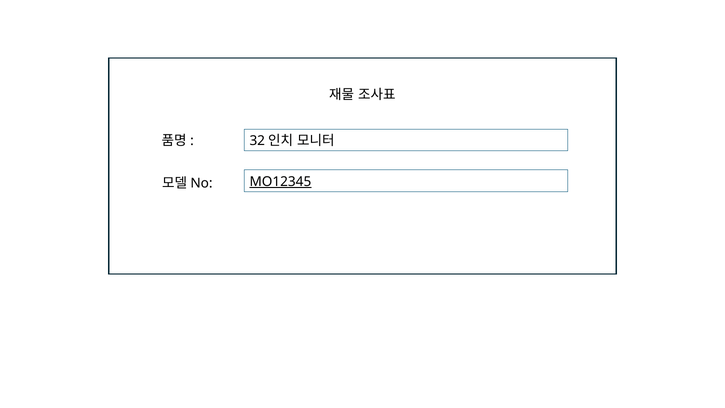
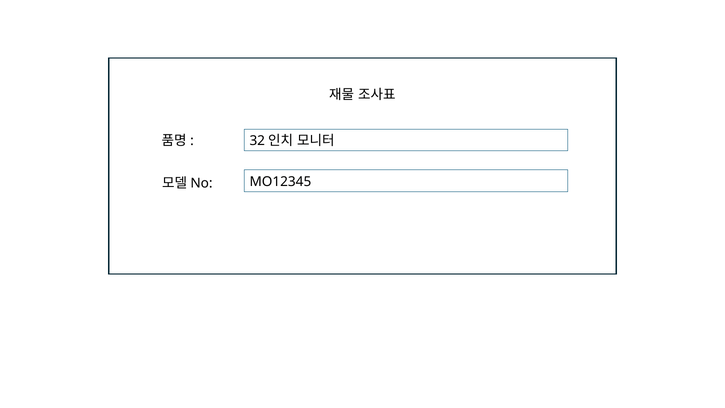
MO12345 underline: present -> none
